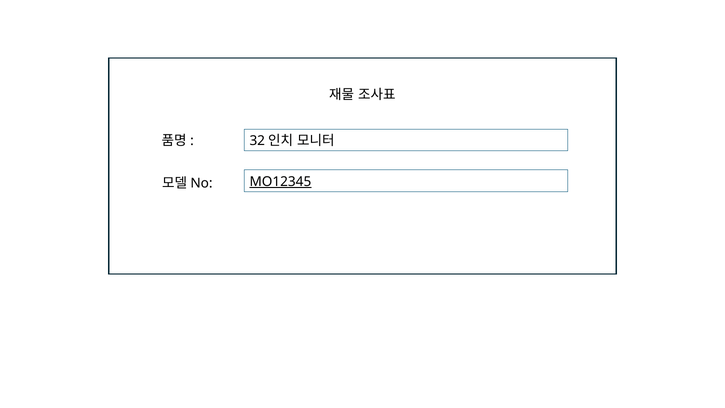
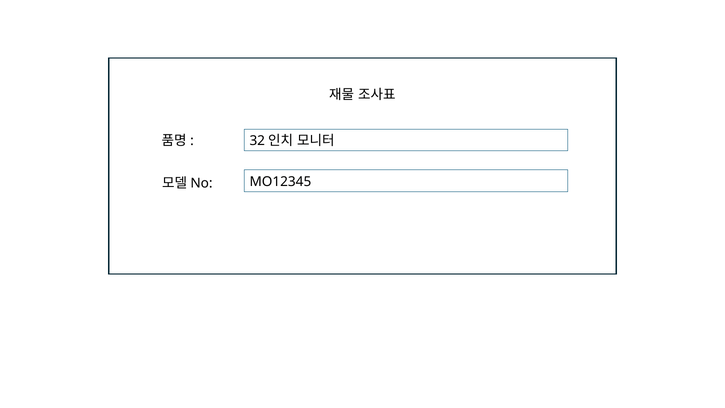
MO12345 underline: present -> none
